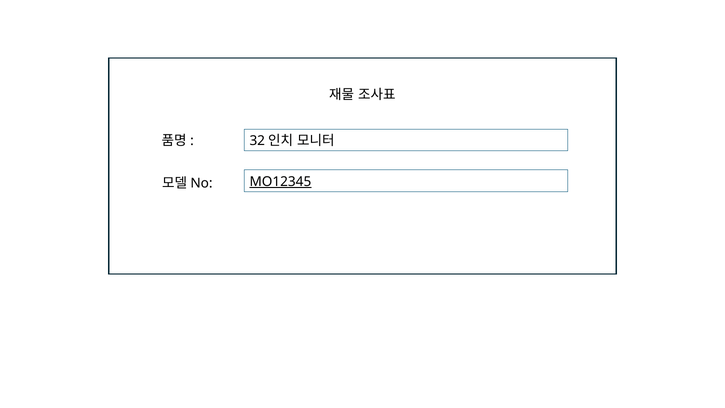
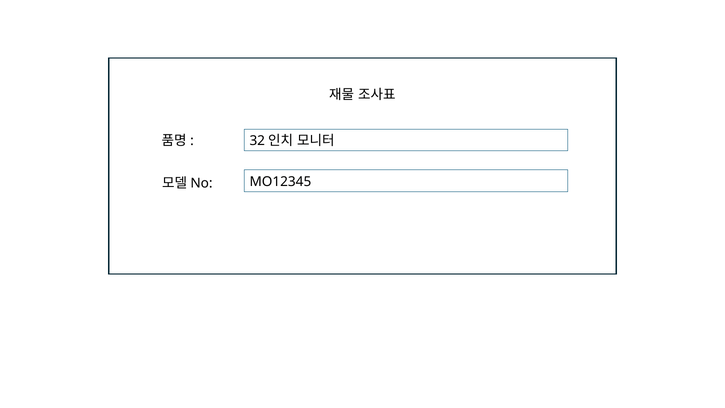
MO12345 underline: present -> none
